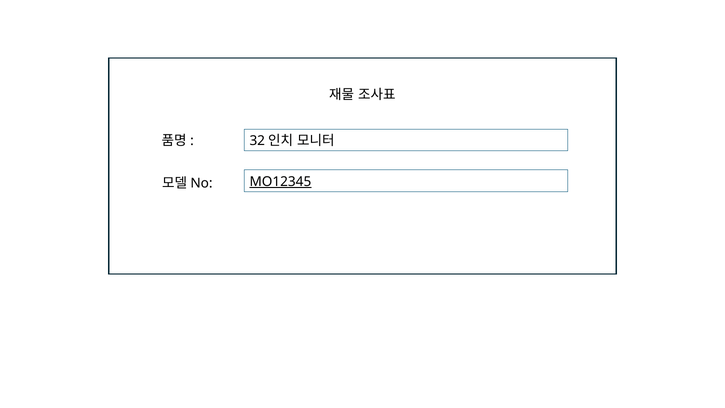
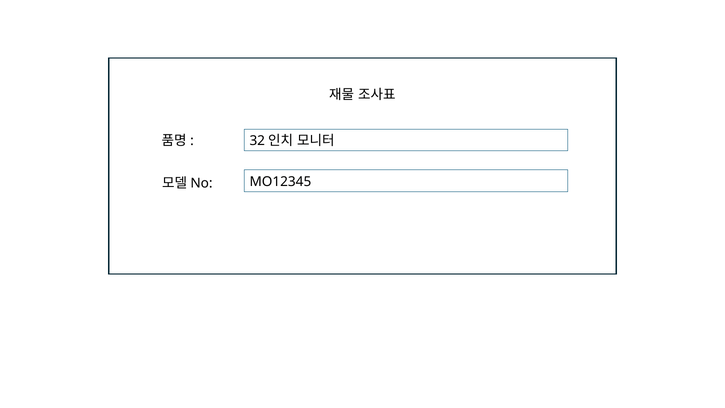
MO12345 underline: present -> none
